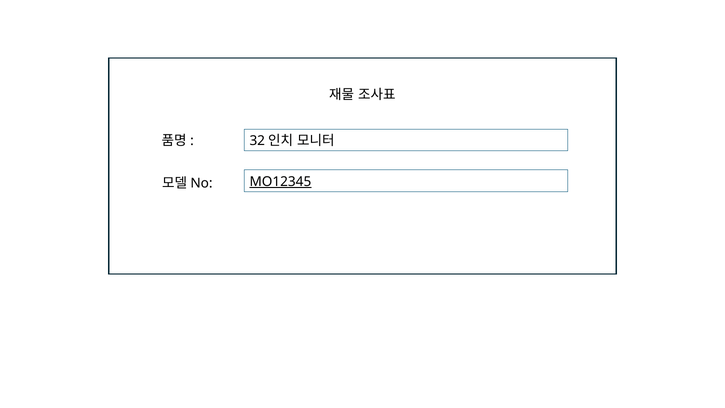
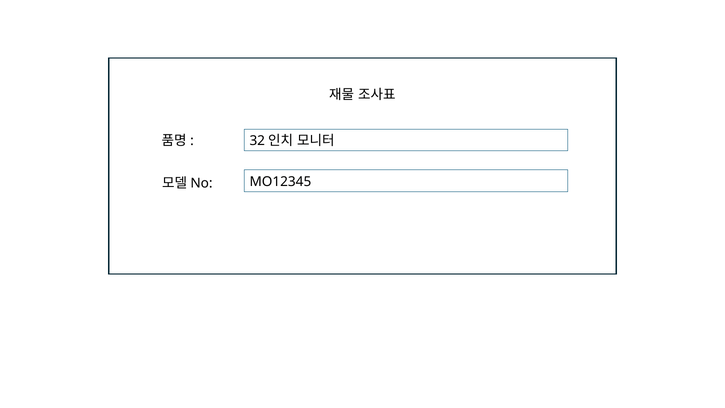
MO12345 underline: present -> none
